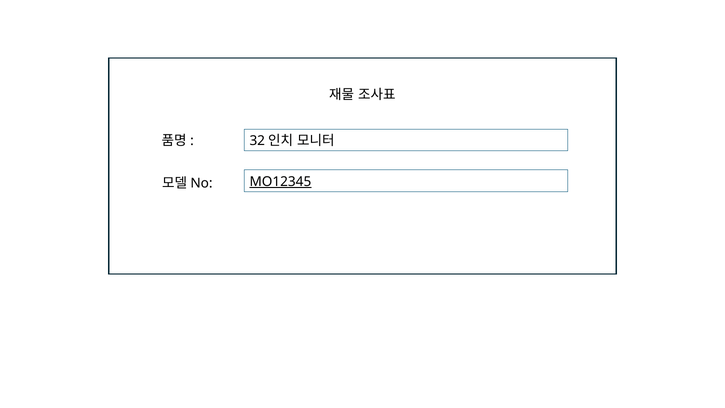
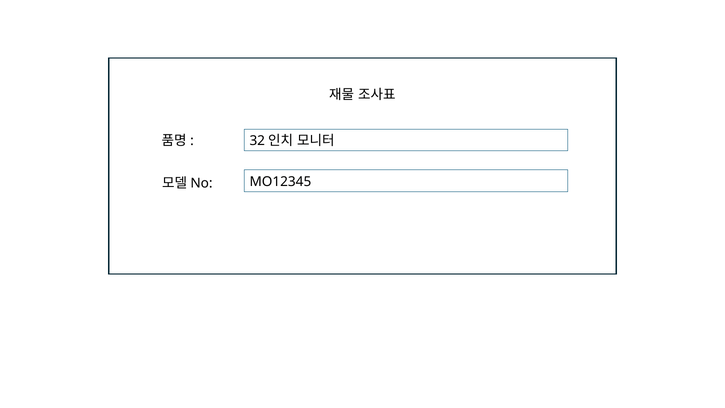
MO12345 underline: present -> none
